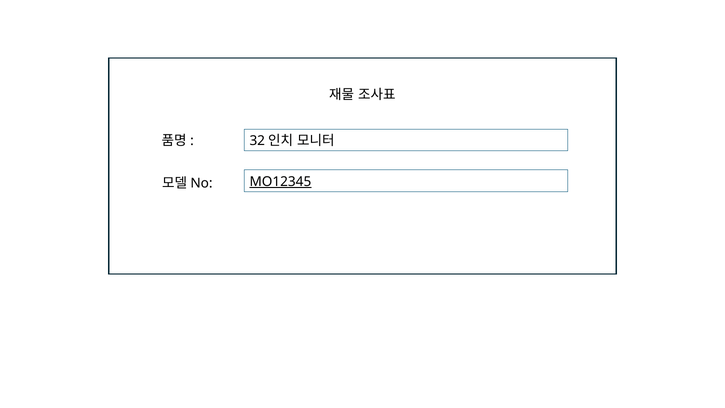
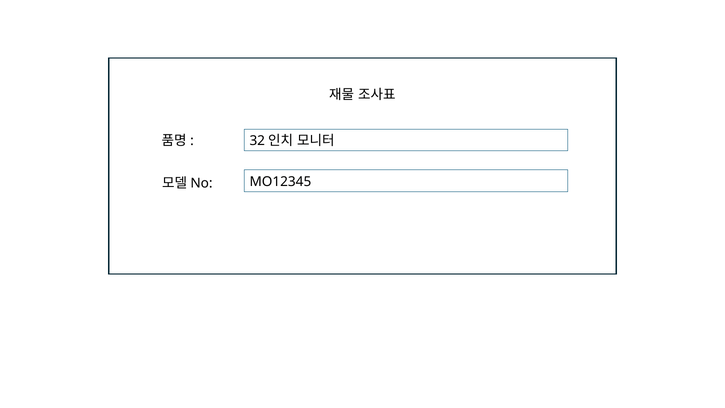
MO12345 underline: present -> none
